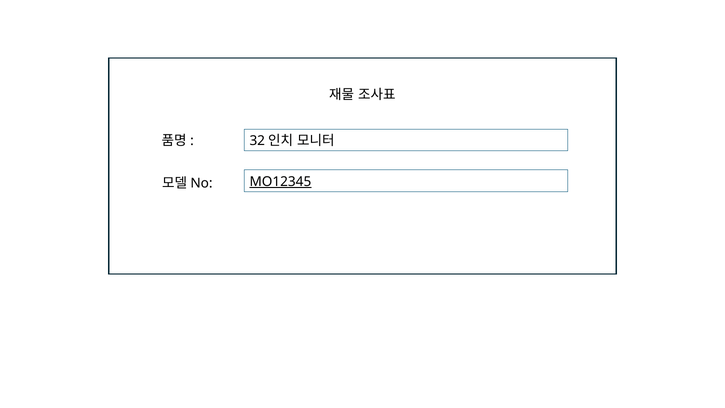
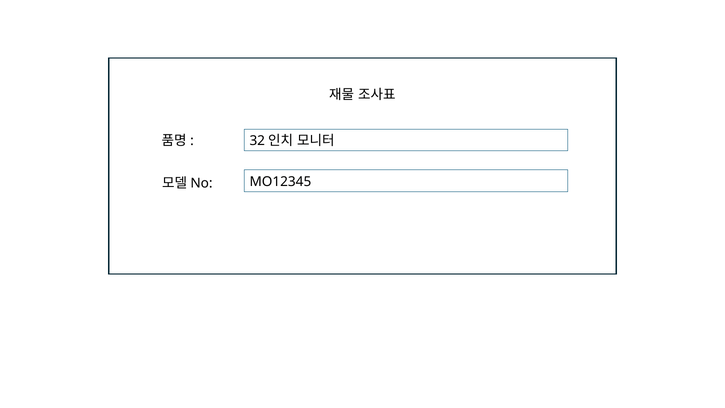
MO12345 underline: present -> none
